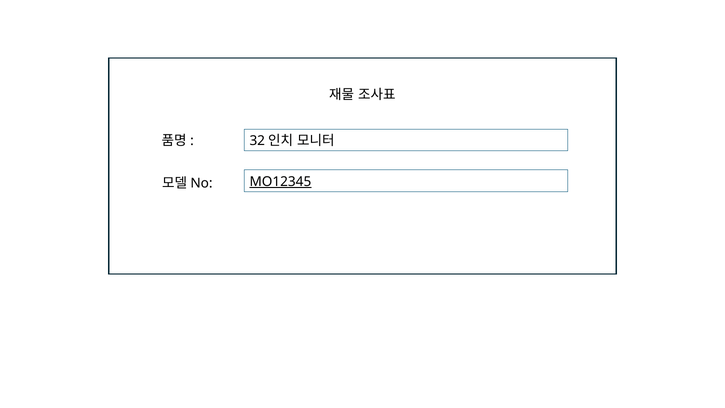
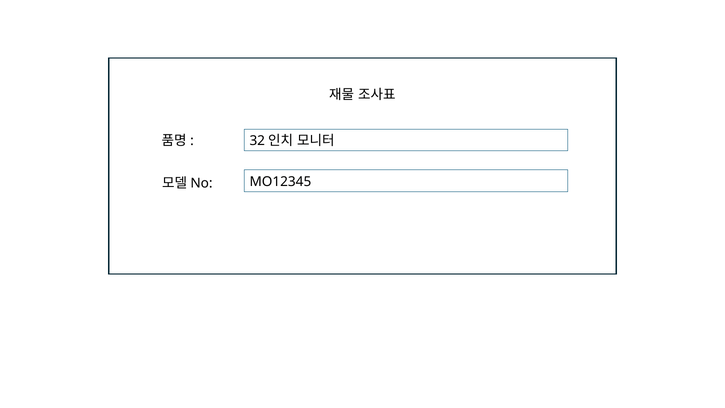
MO12345 underline: present -> none
